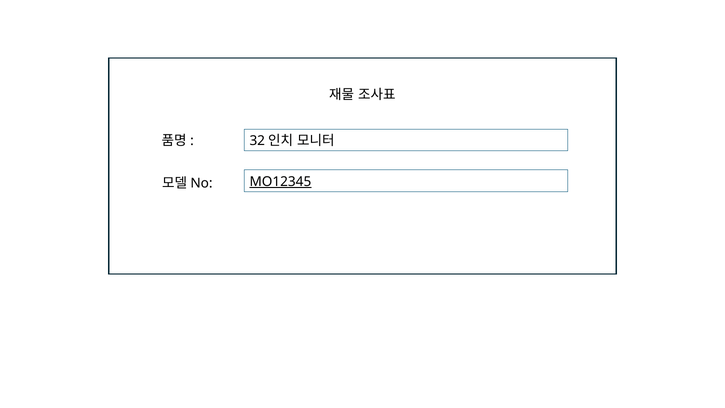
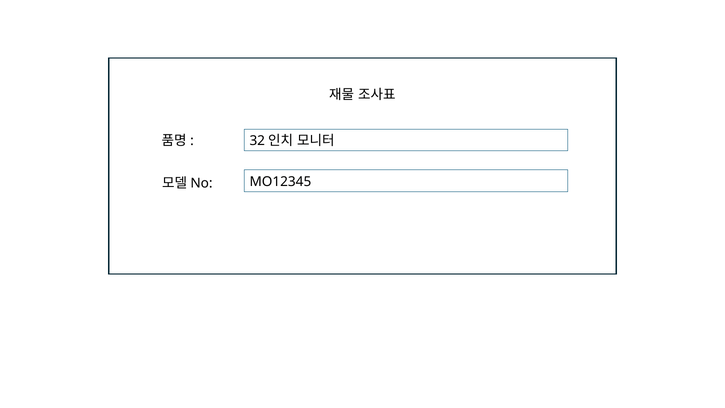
MO12345 underline: present -> none
